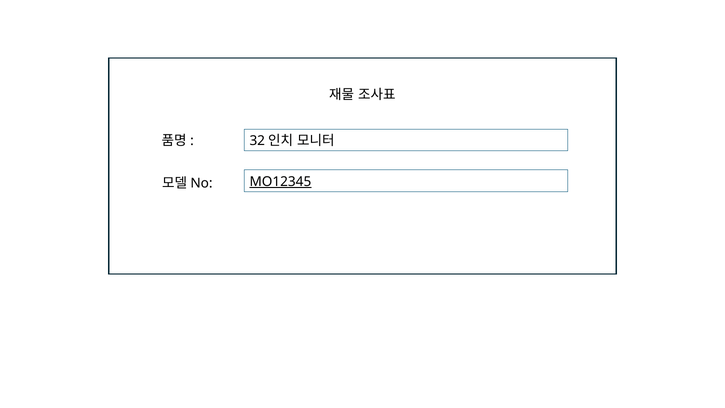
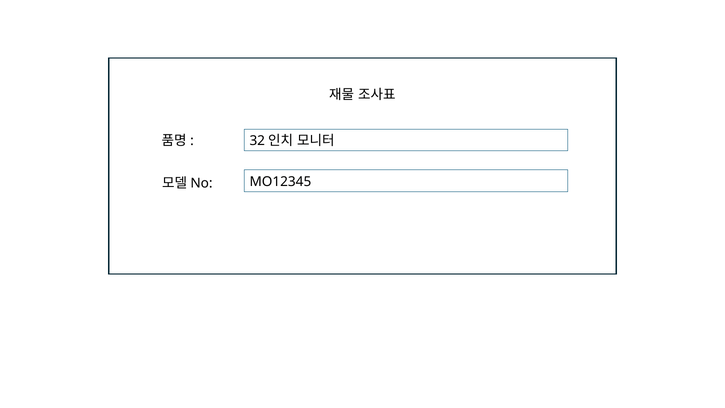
MO12345 underline: present -> none
